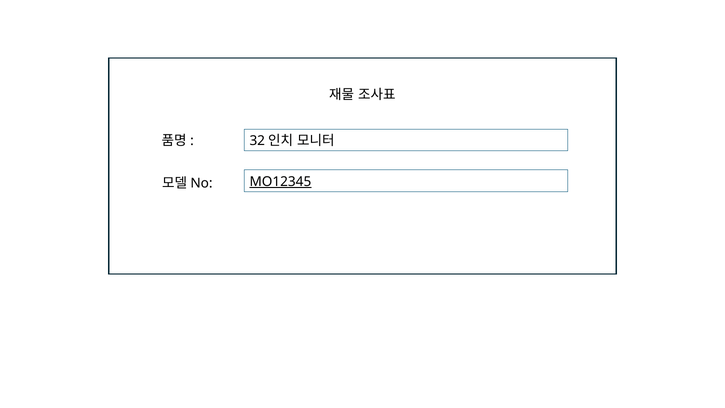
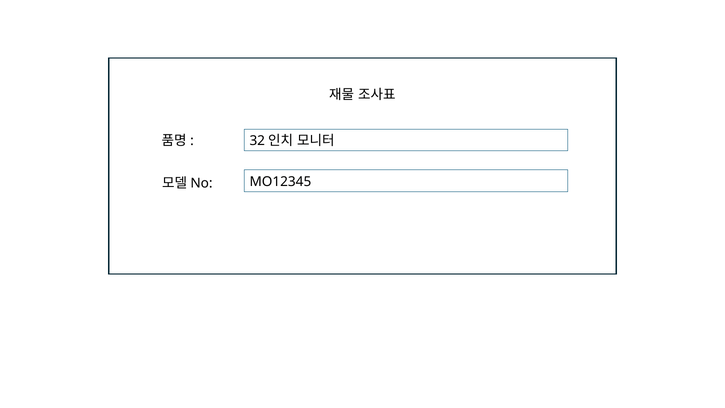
MO12345 underline: present -> none
